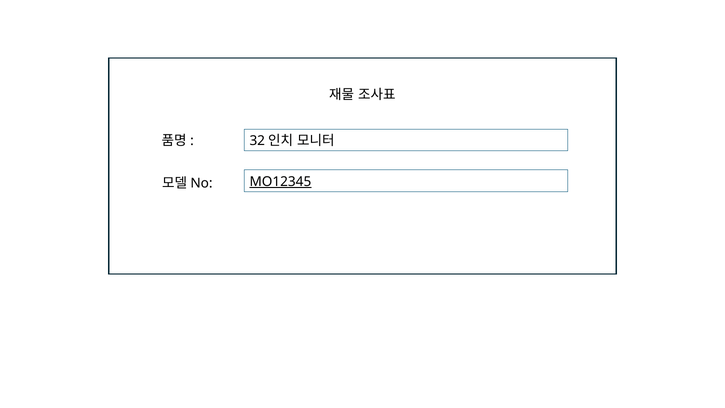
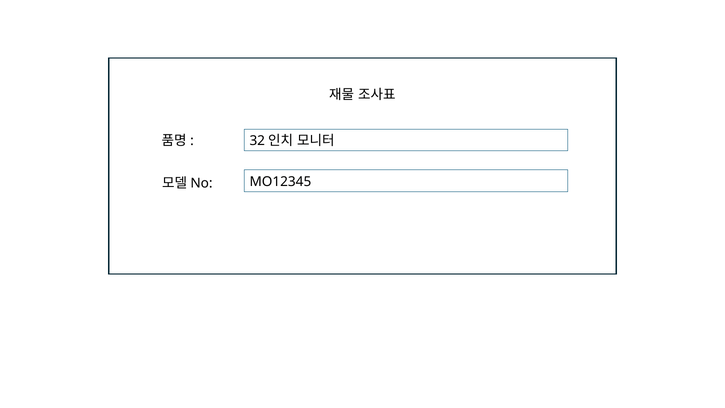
MO12345 underline: present -> none
